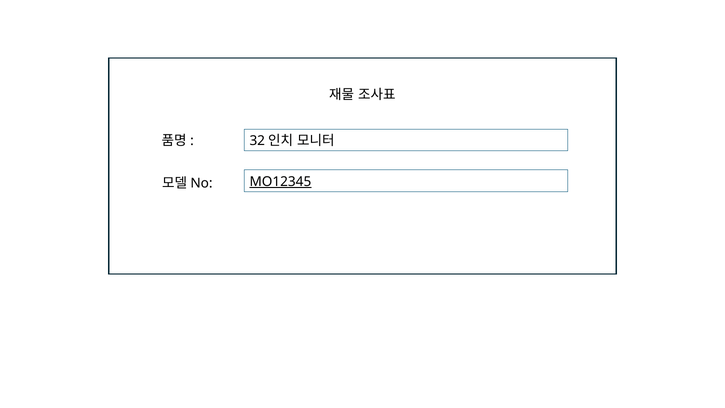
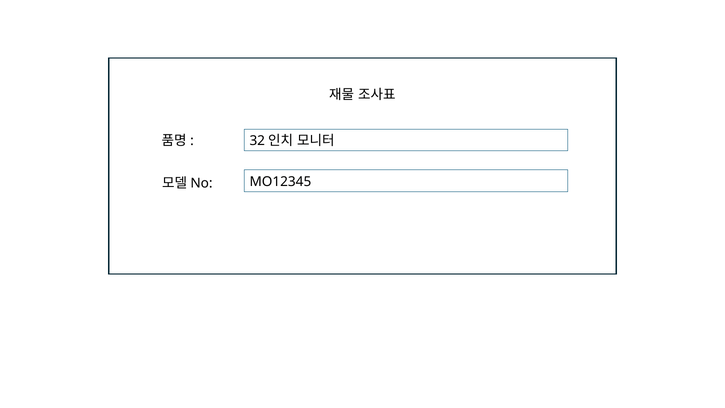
MO12345 underline: present -> none
